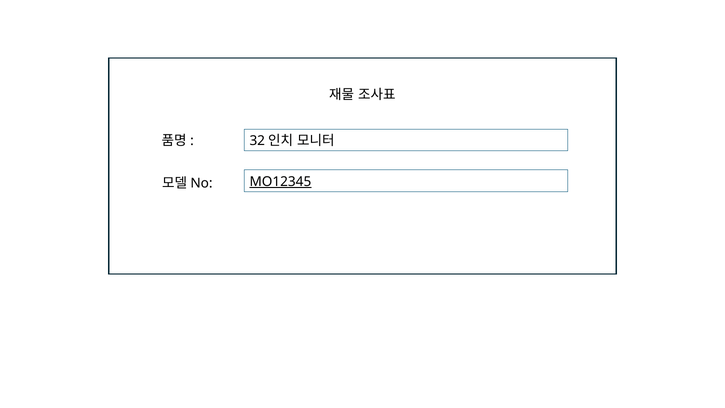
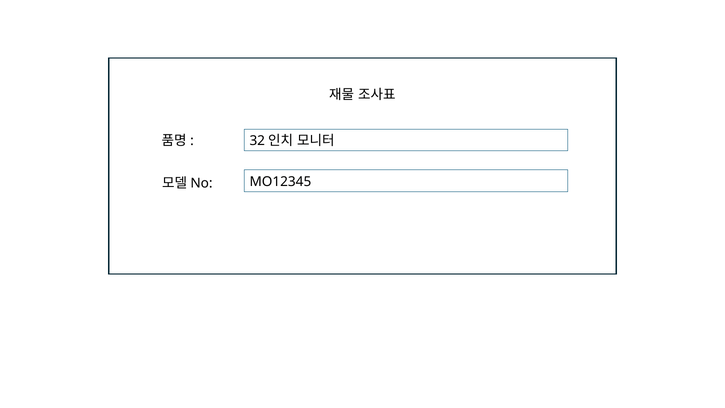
MO12345 underline: present -> none
